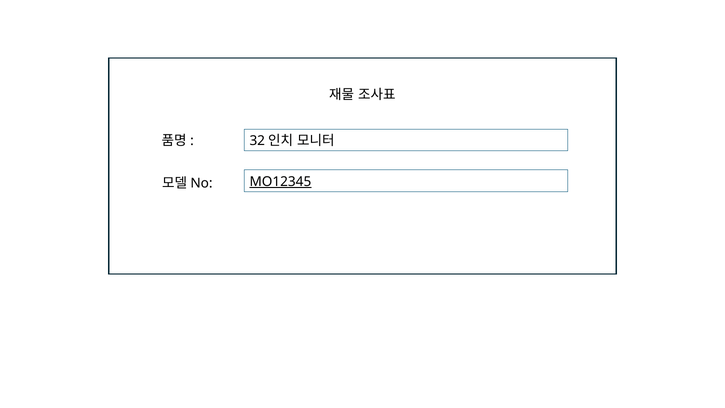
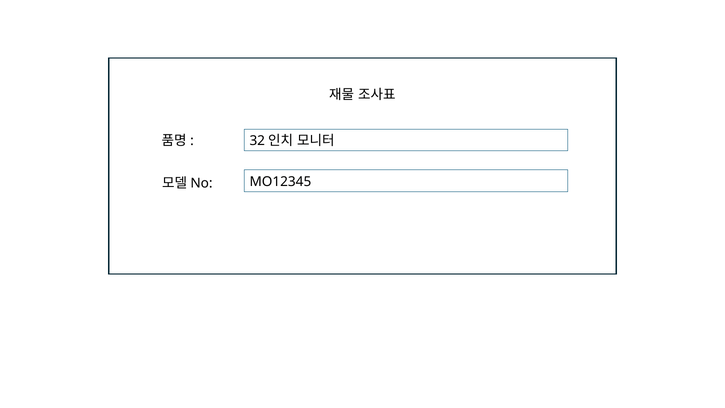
MO12345 underline: present -> none
